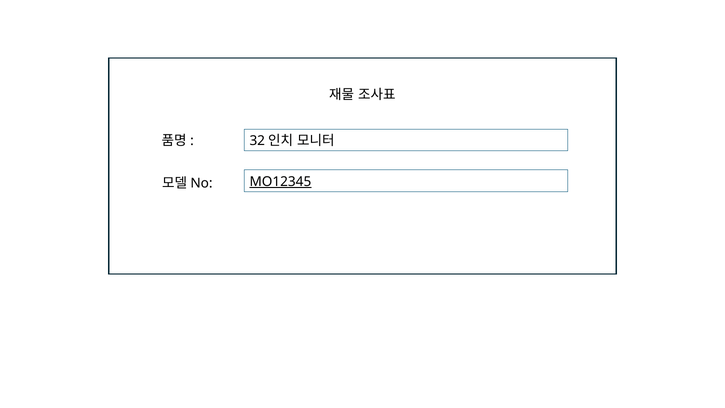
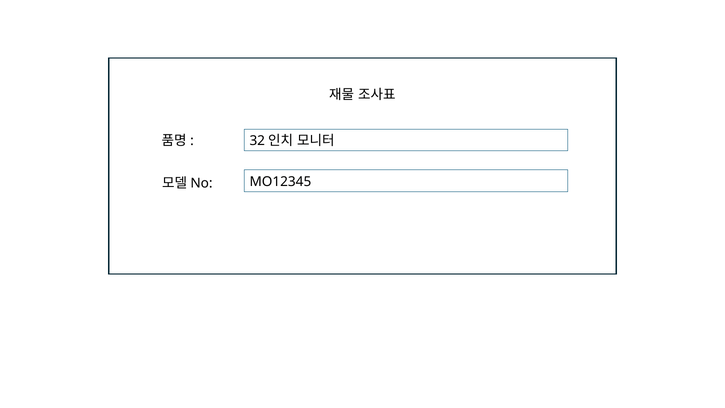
MO12345 underline: present -> none
